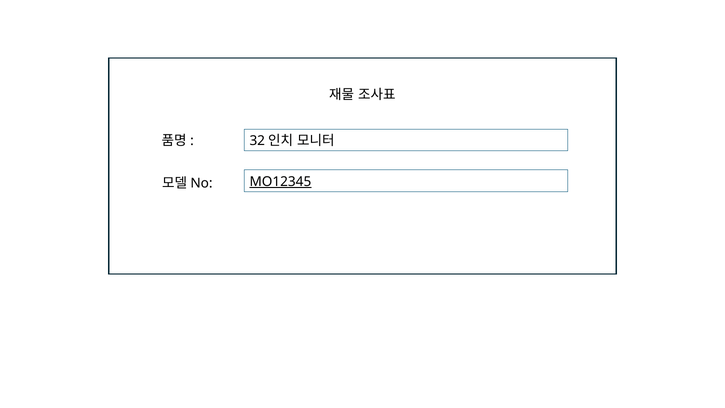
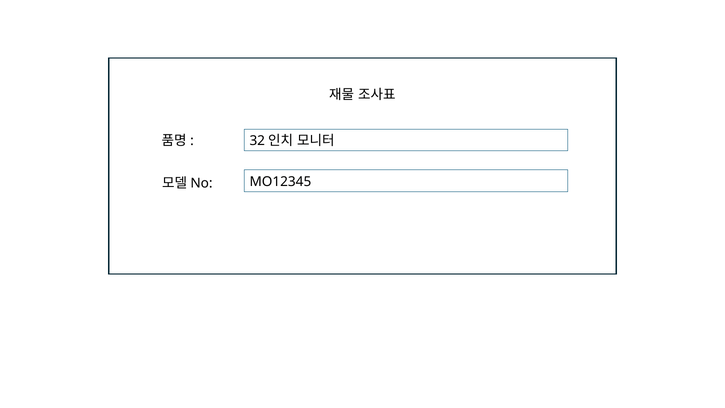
MO12345 underline: present -> none
